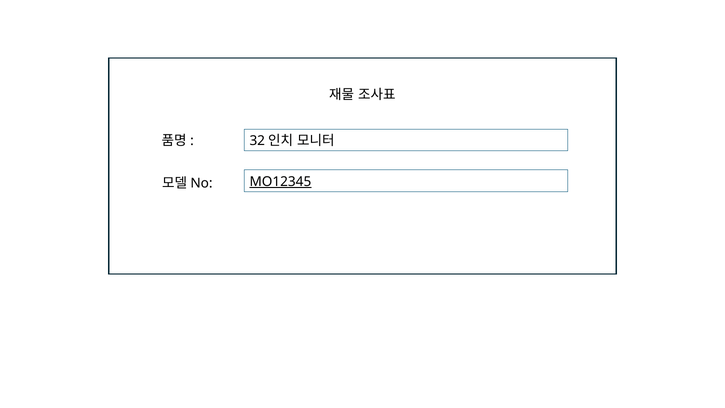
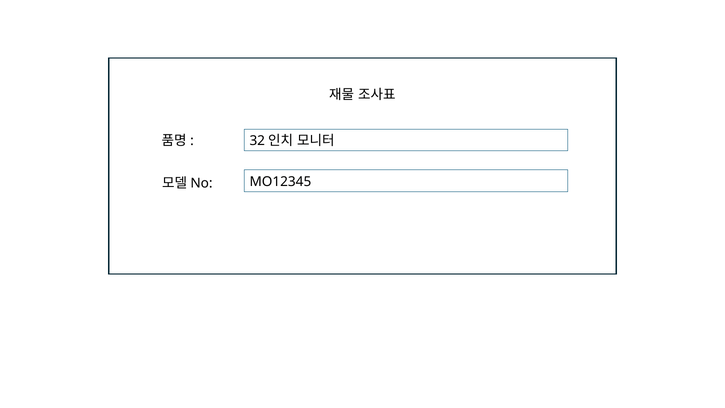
MO12345 underline: present -> none
